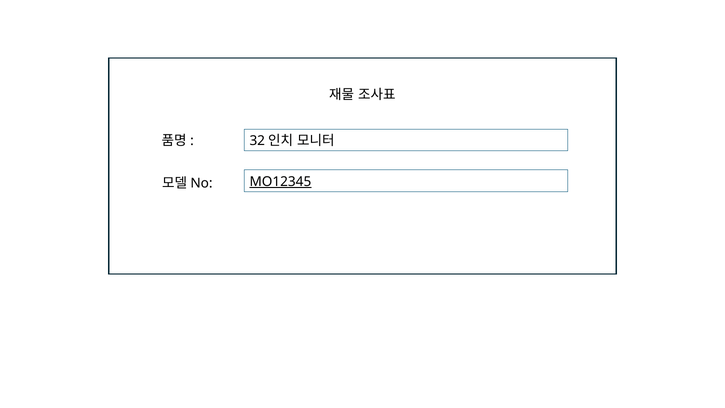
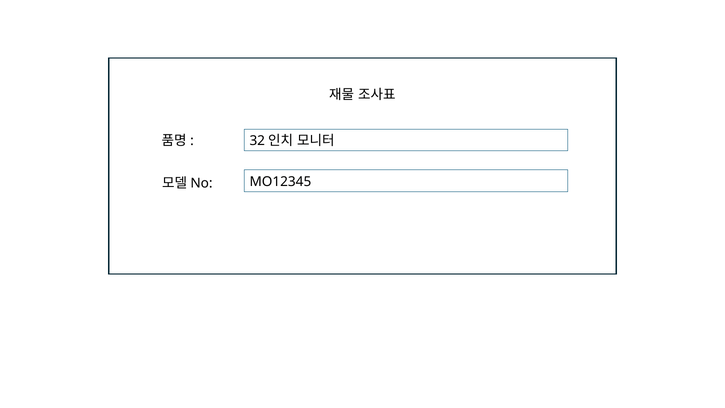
MO12345 underline: present -> none
